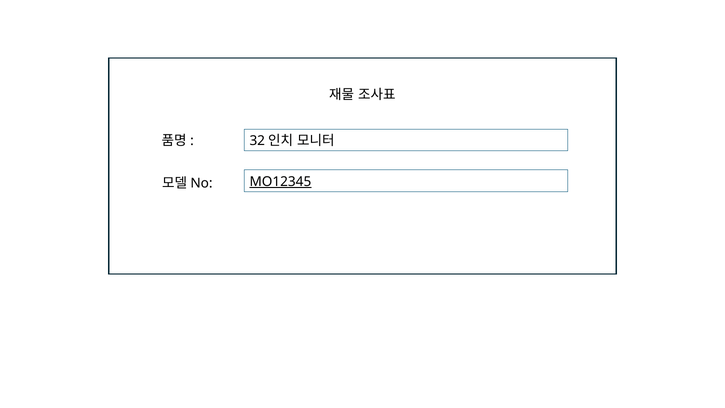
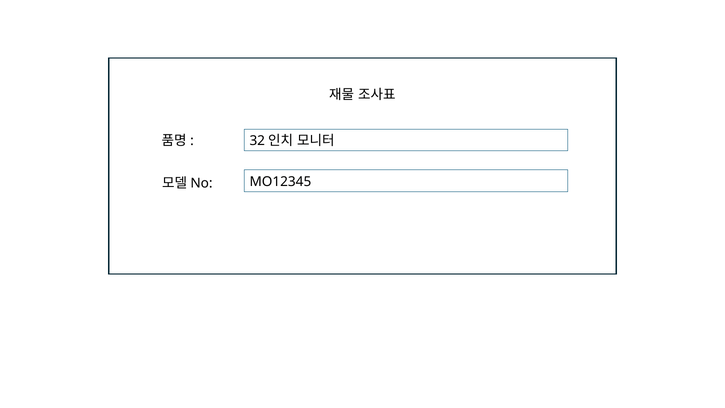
MO12345 underline: present -> none
